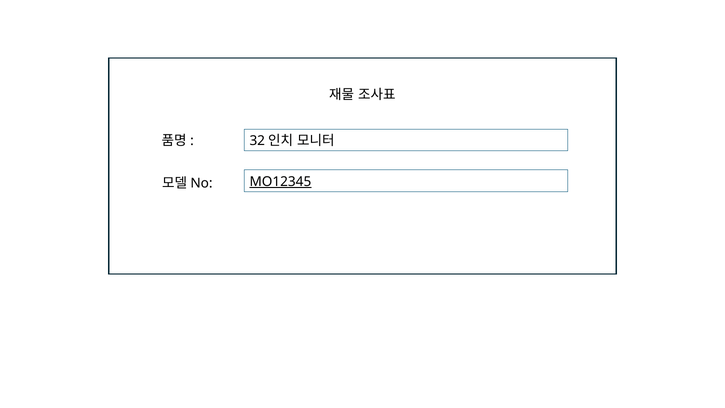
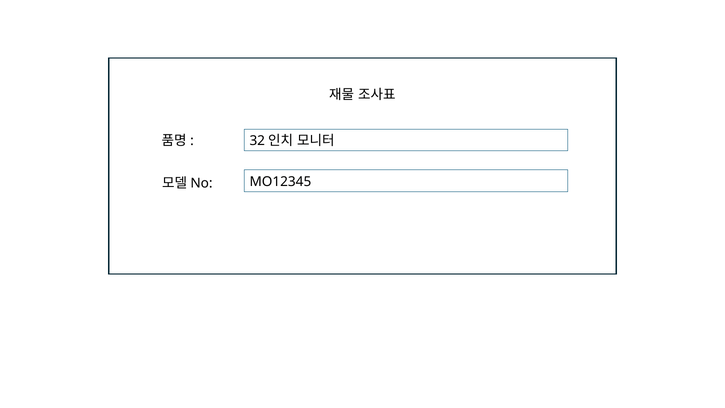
MO12345 underline: present -> none
